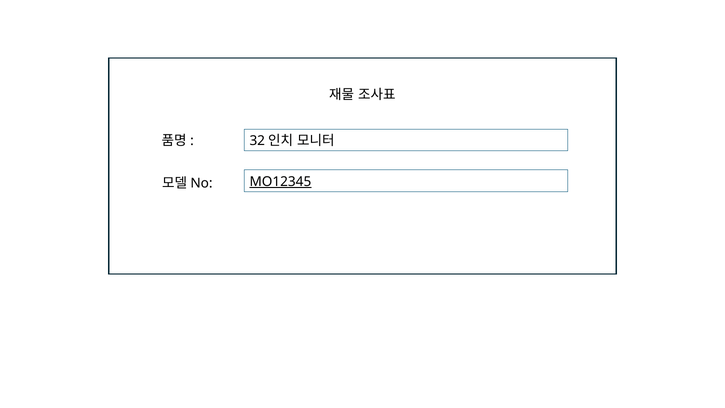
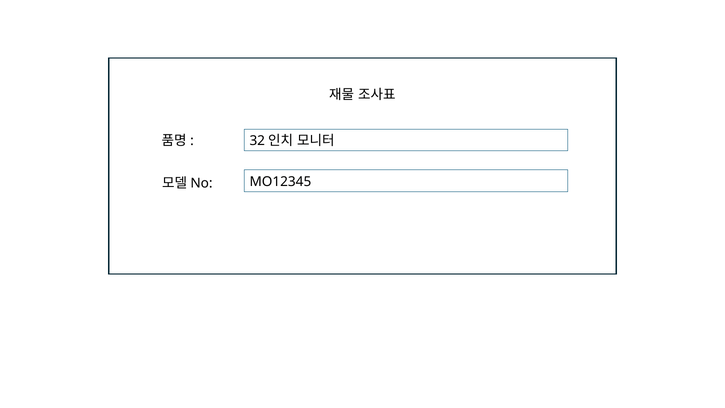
MO12345 underline: present -> none
